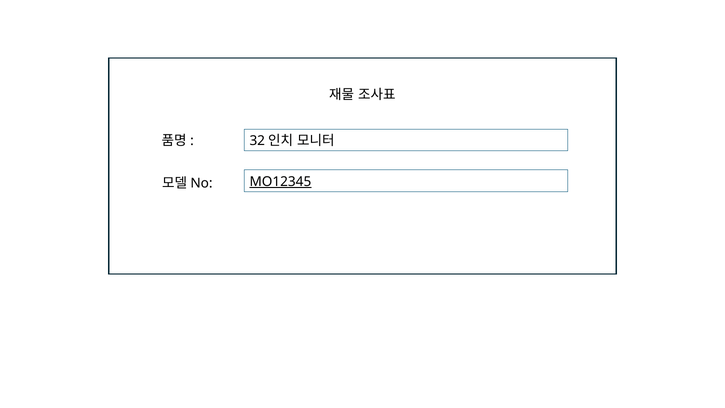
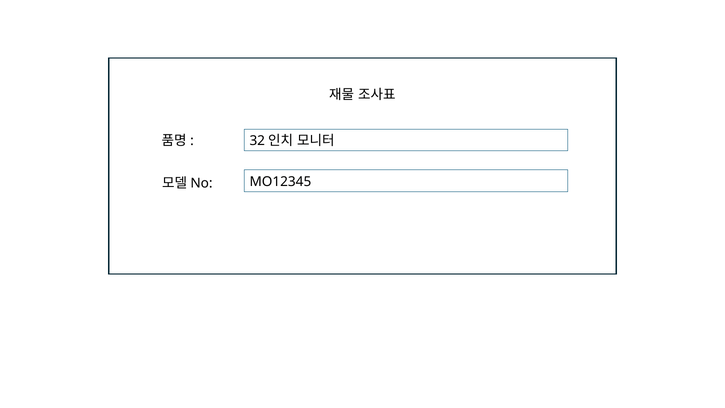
MO12345 underline: present -> none
